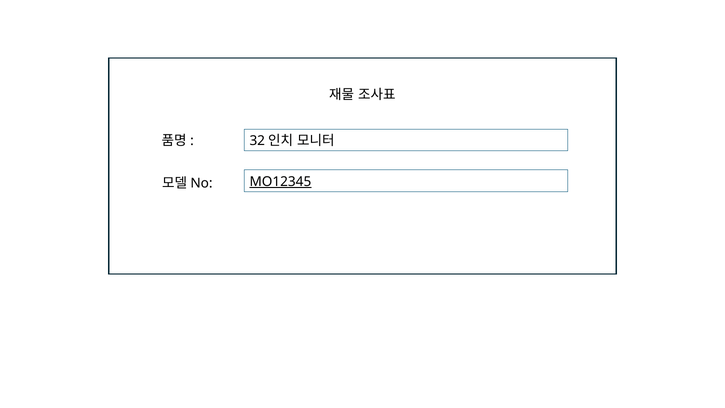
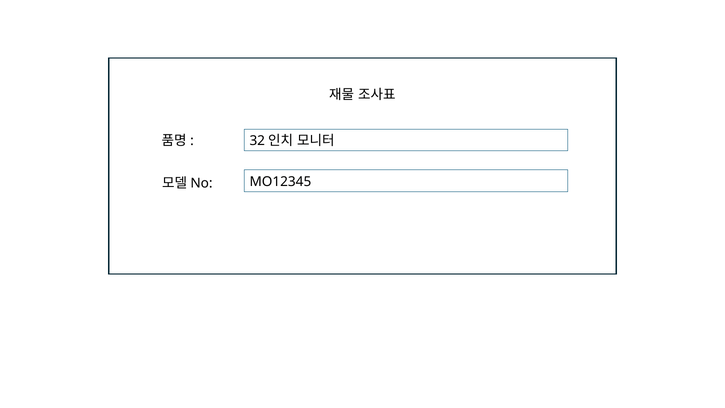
MO12345 underline: present -> none
